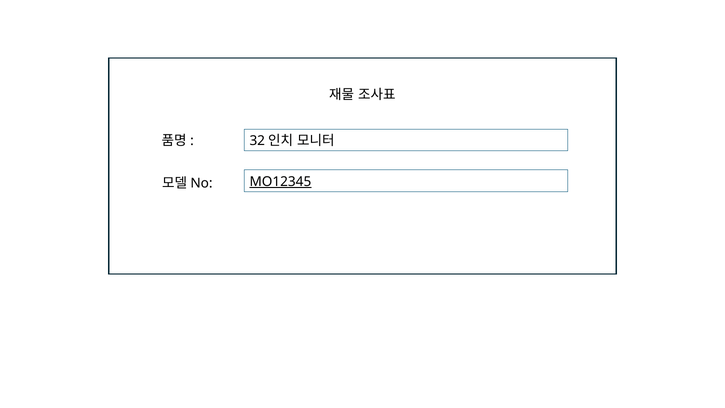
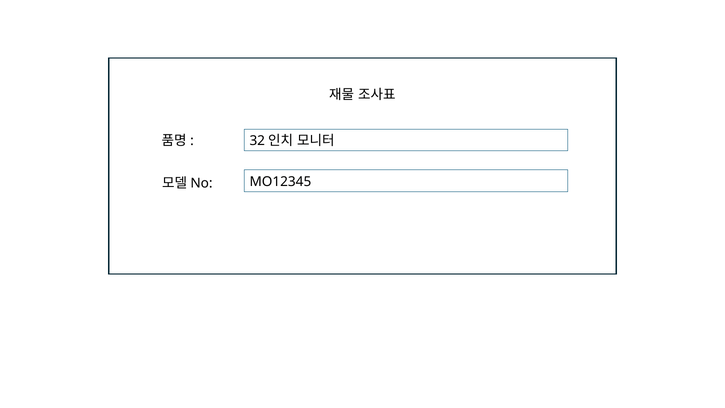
MO12345 underline: present -> none
